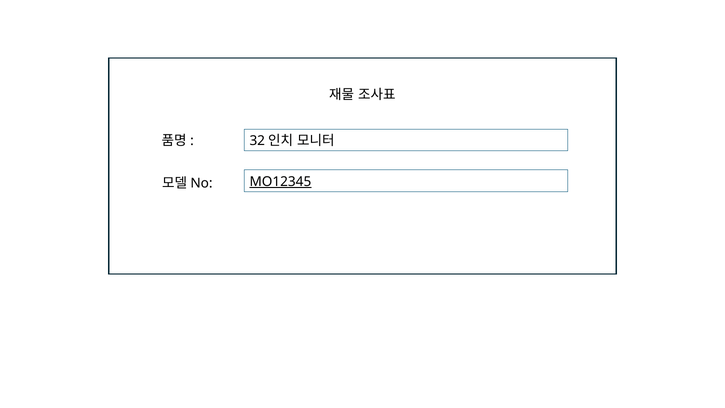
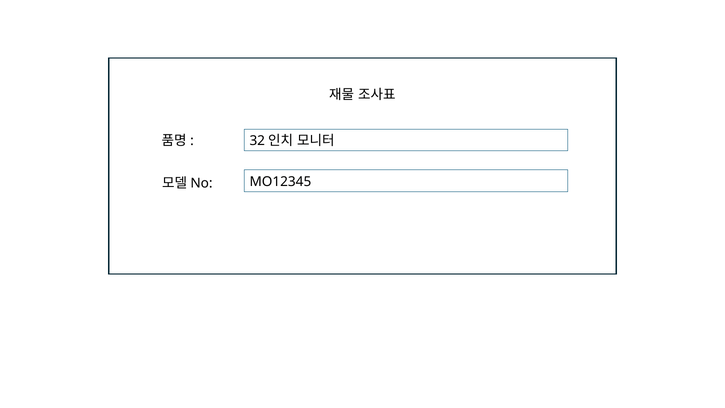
MO12345 underline: present -> none
